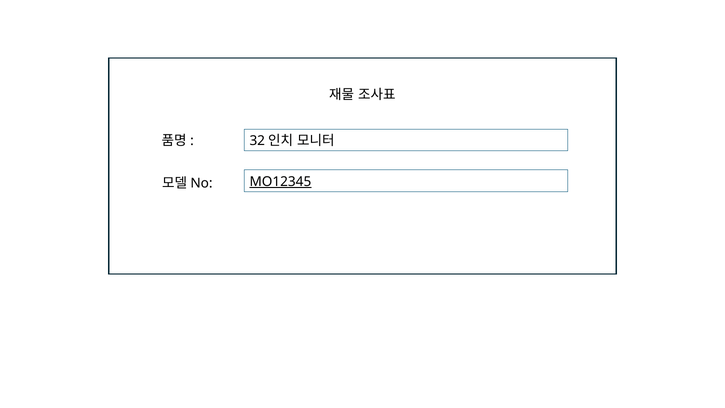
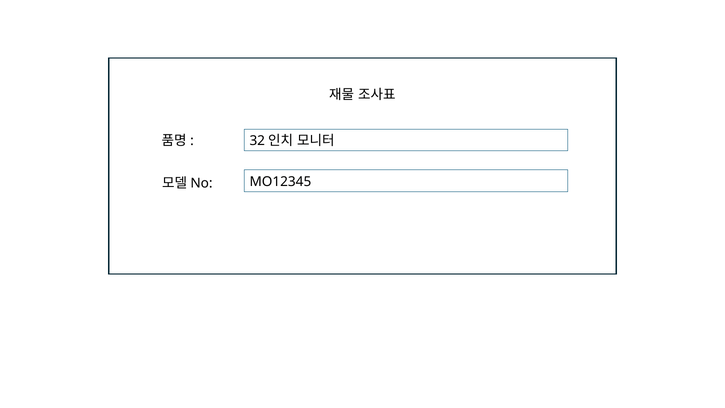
MO12345 underline: present -> none
